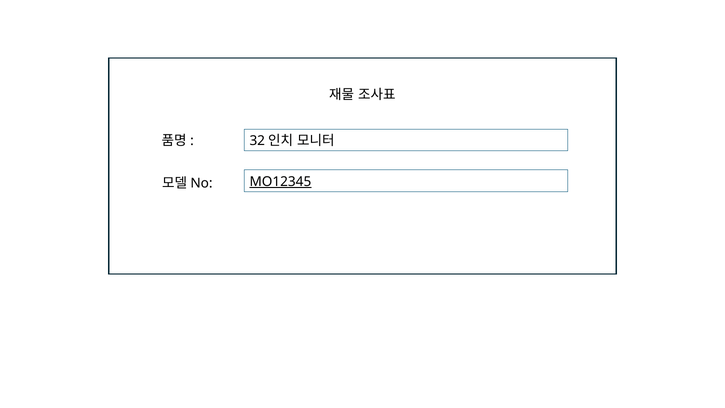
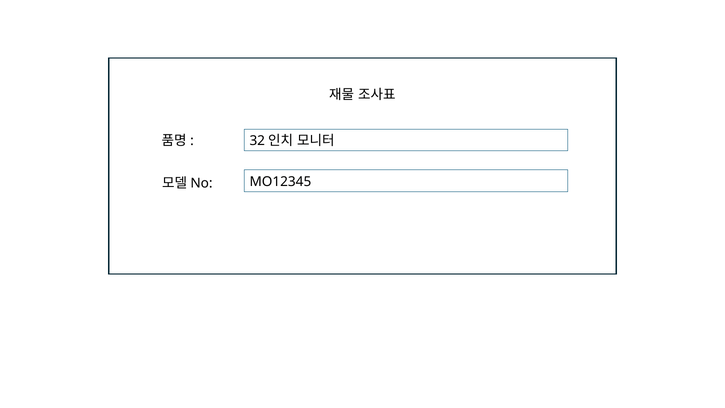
MO12345 underline: present -> none
